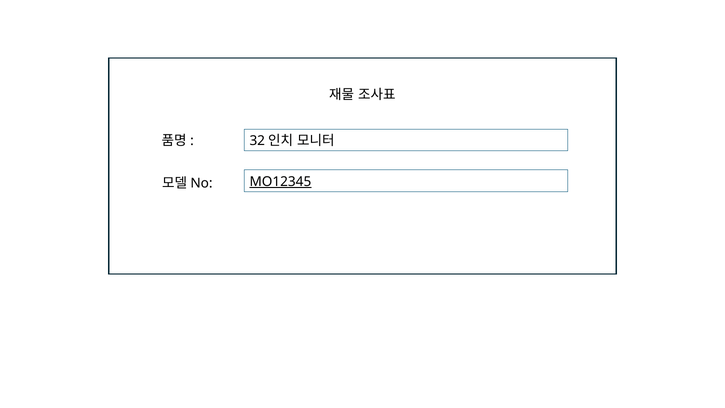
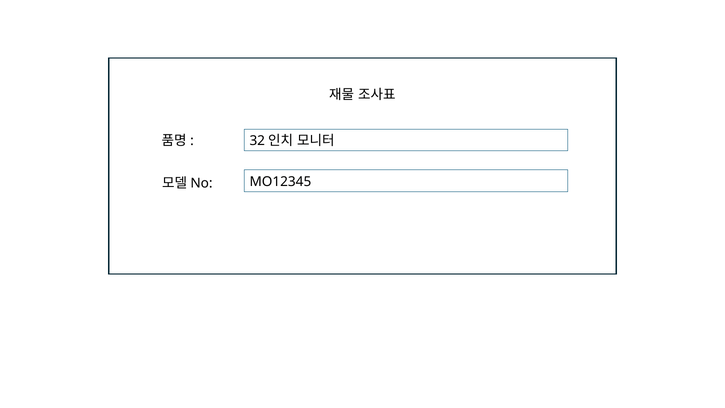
MO12345 underline: present -> none
